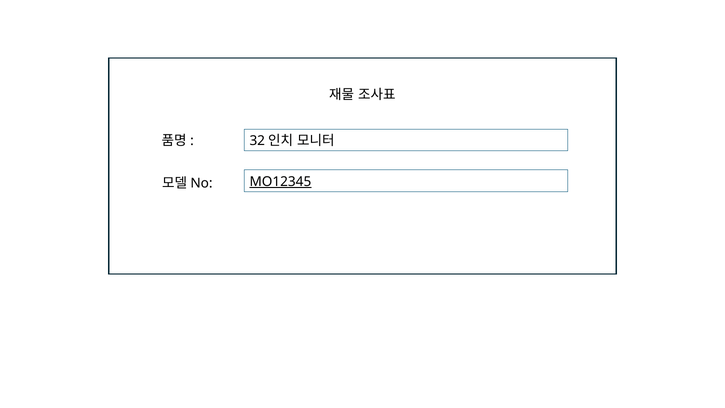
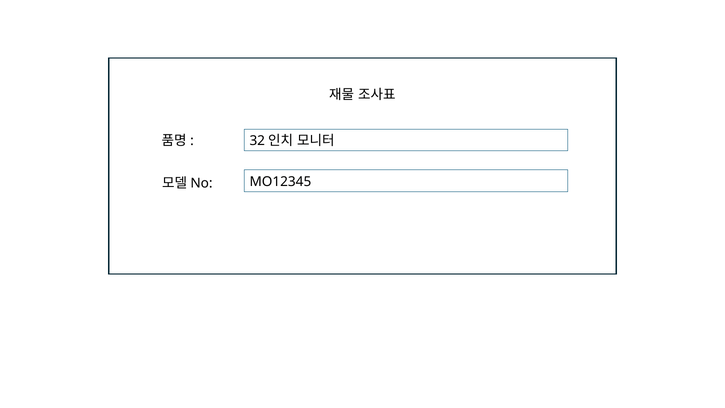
MO12345 underline: present -> none
